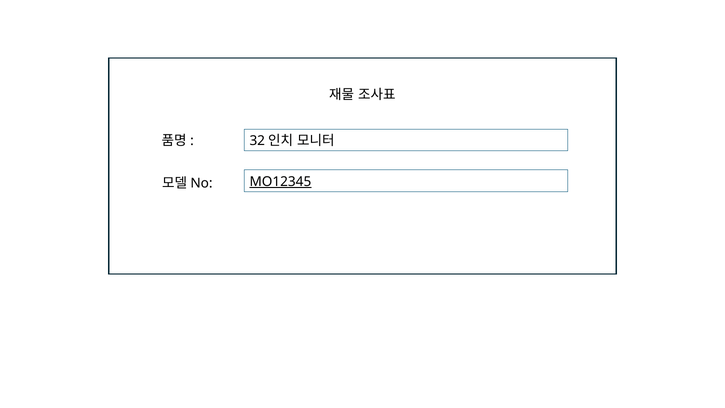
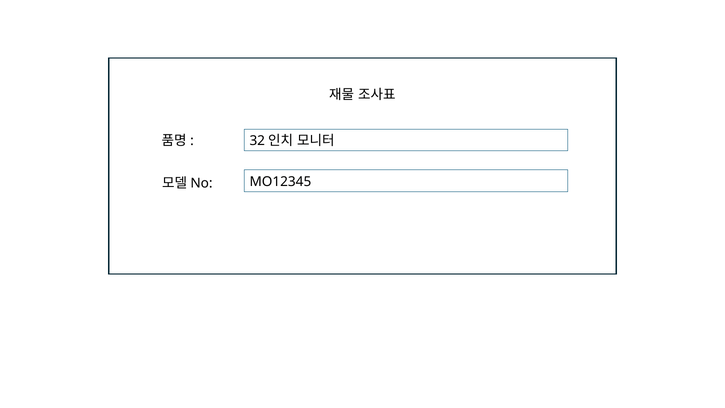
MO12345 underline: present -> none
